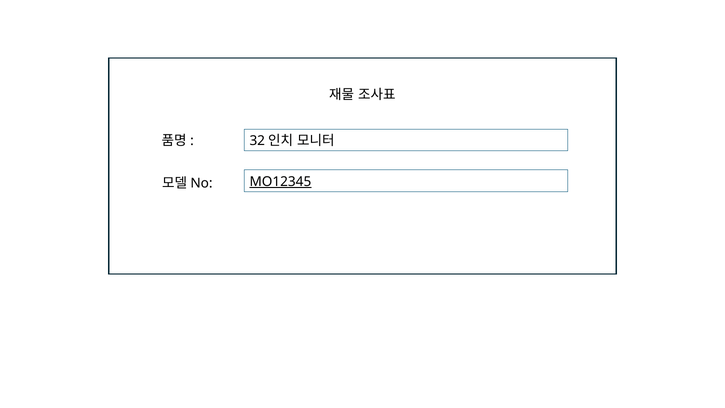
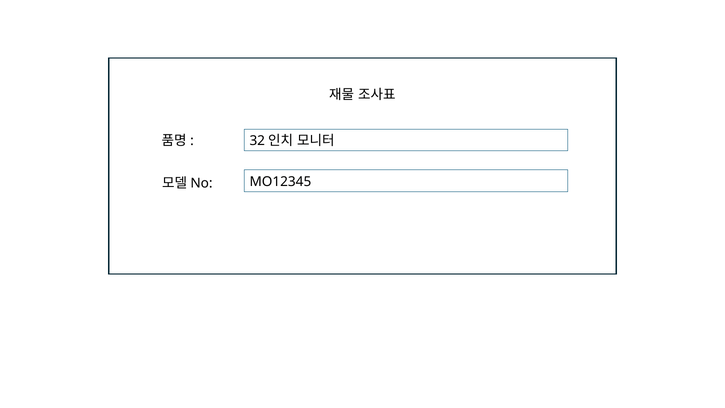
MO12345 underline: present -> none
